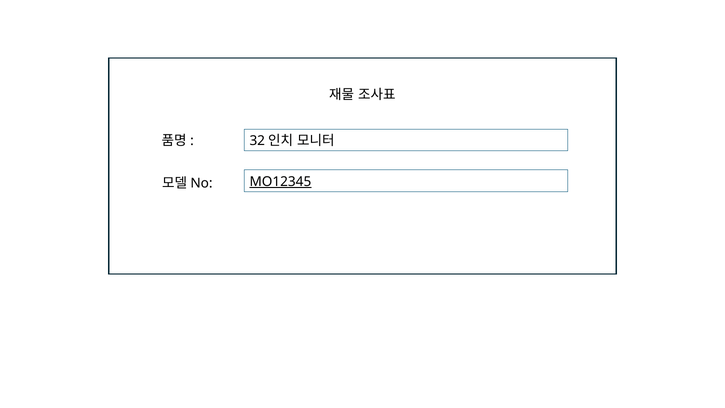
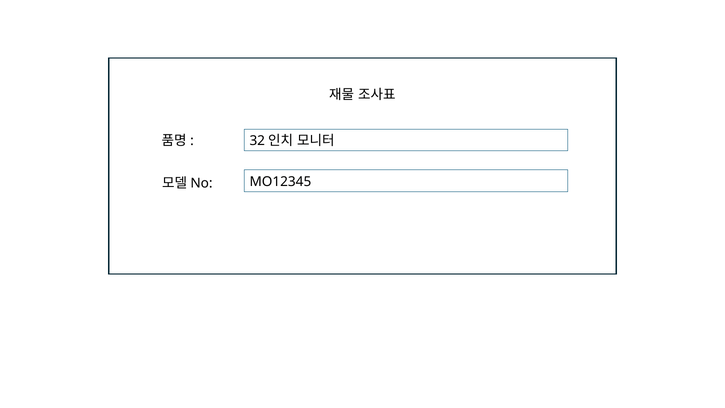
MO12345 underline: present -> none
